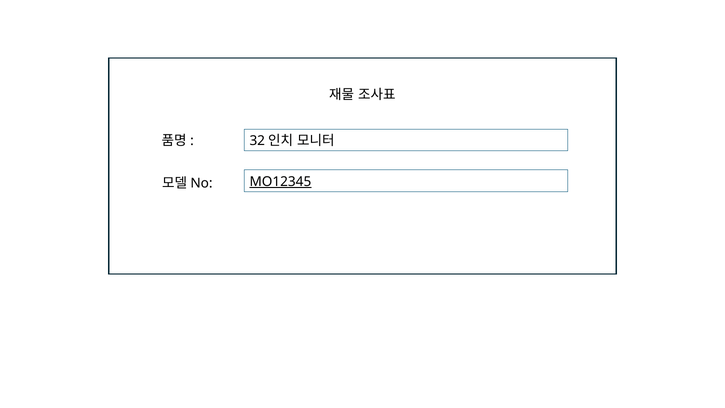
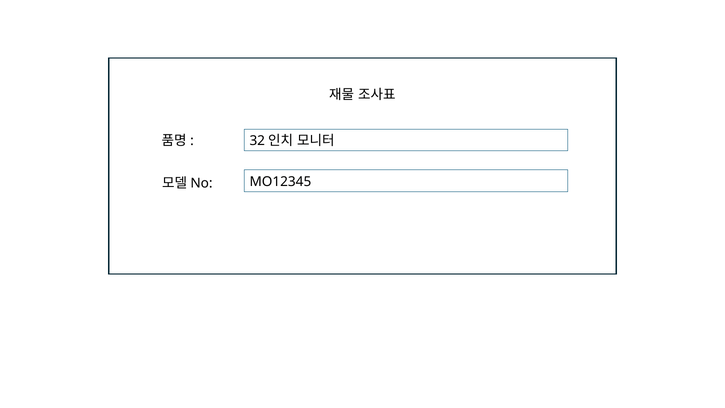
MO12345 underline: present -> none
